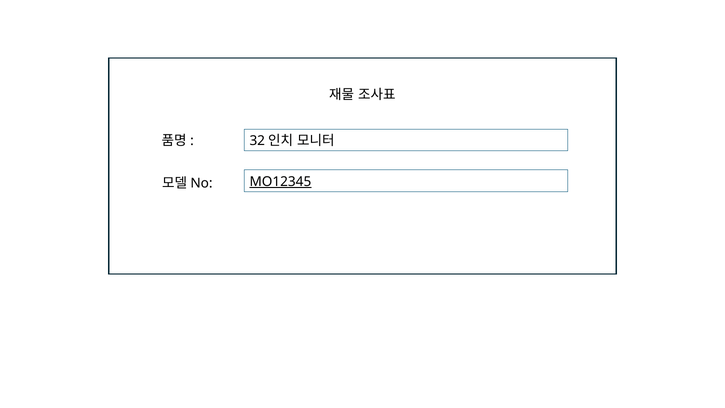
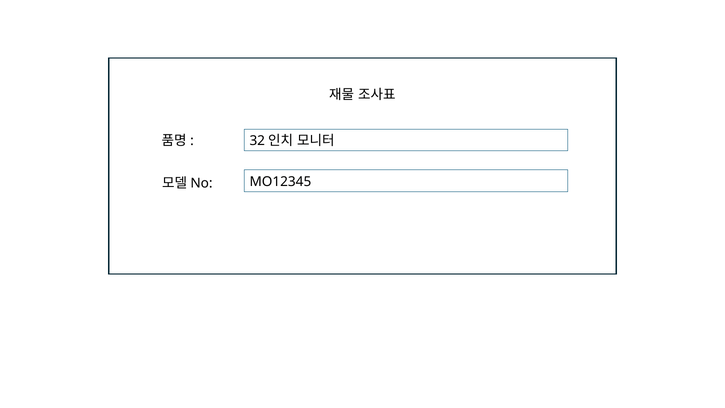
MO12345 underline: present -> none
